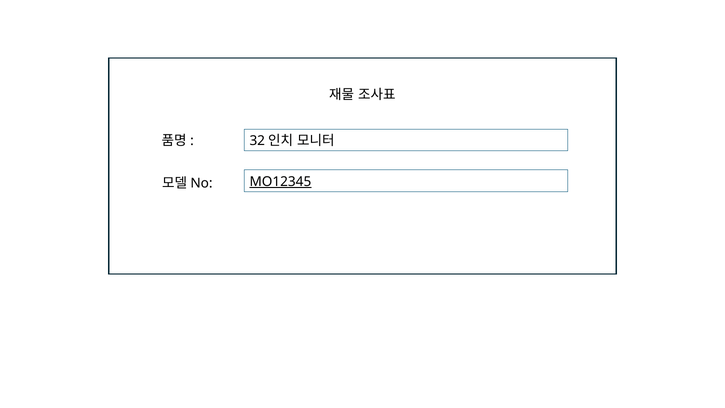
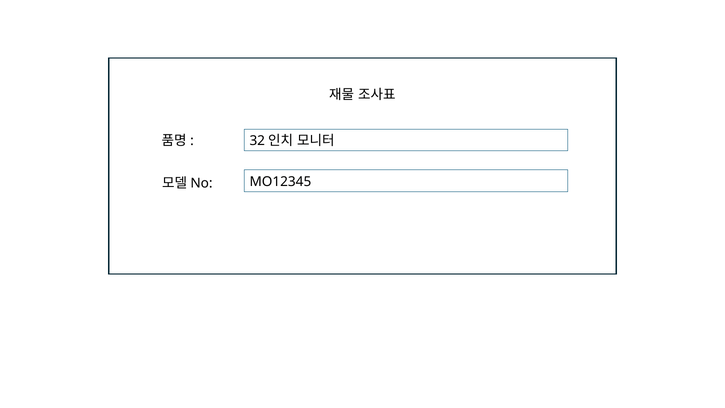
MO12345 underline: present -> none
